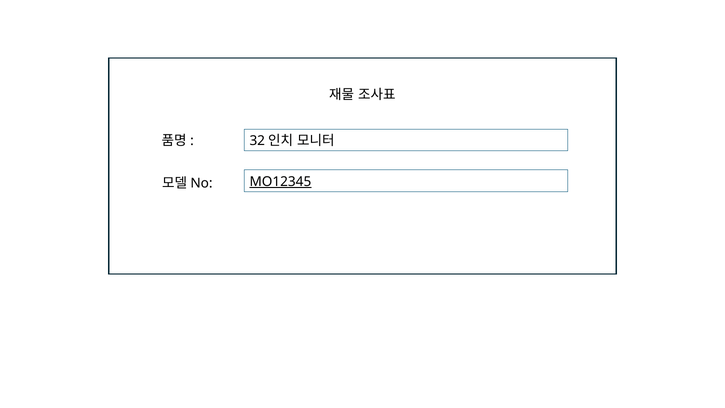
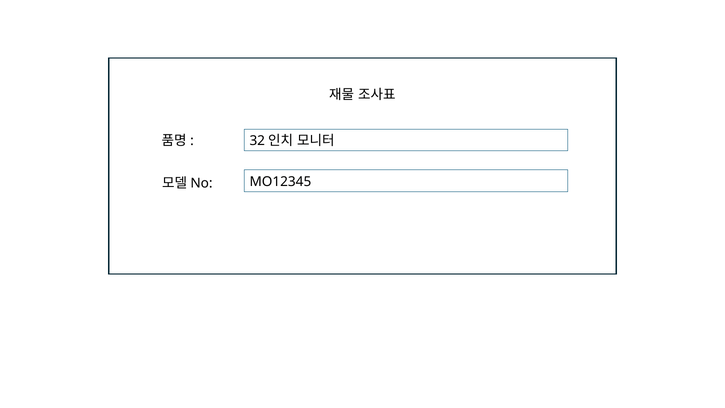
MO12345 underline: present -> none
